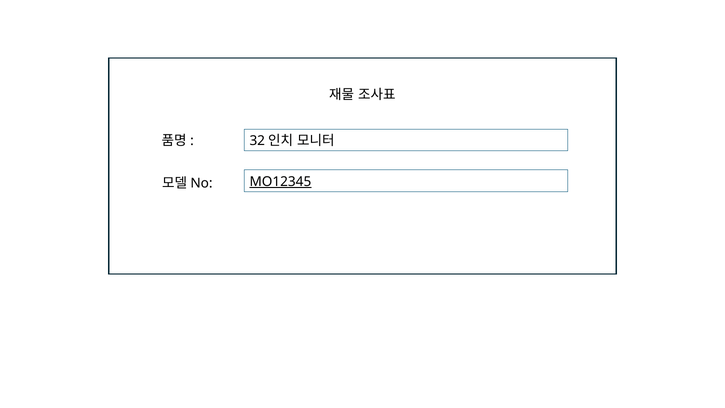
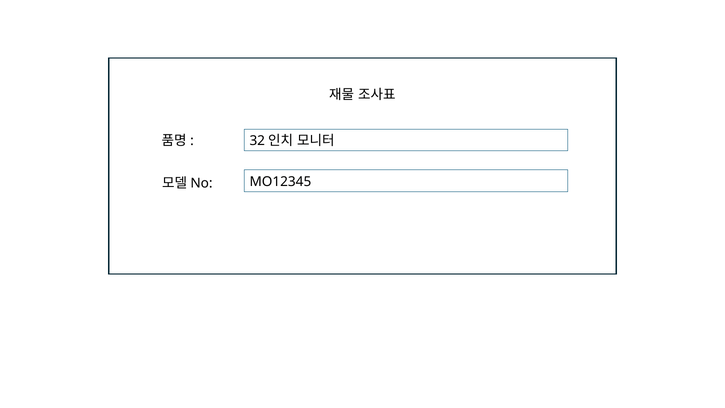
MO12345 underline: present -> none
